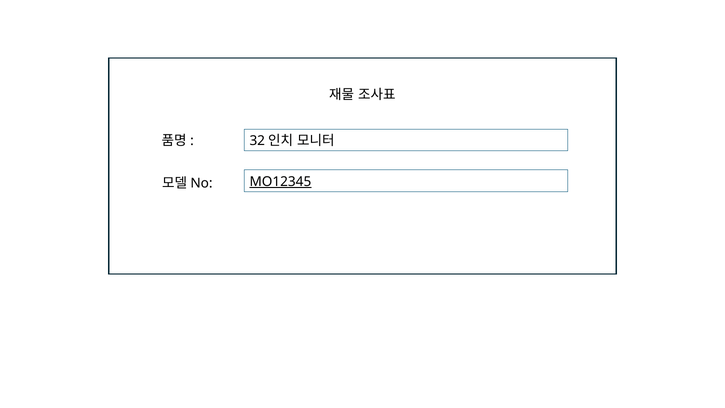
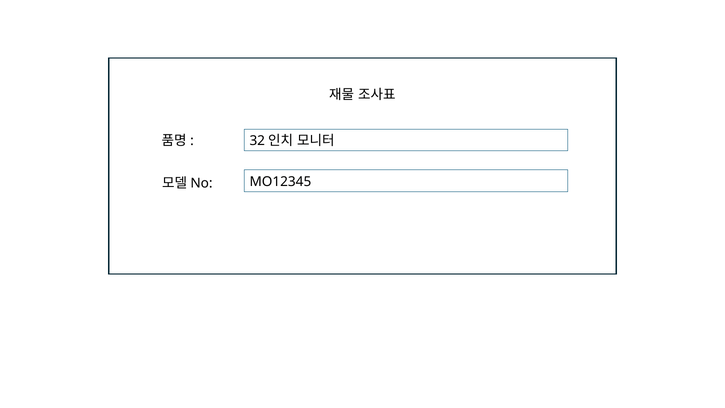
MO12345 underline: present -> none
